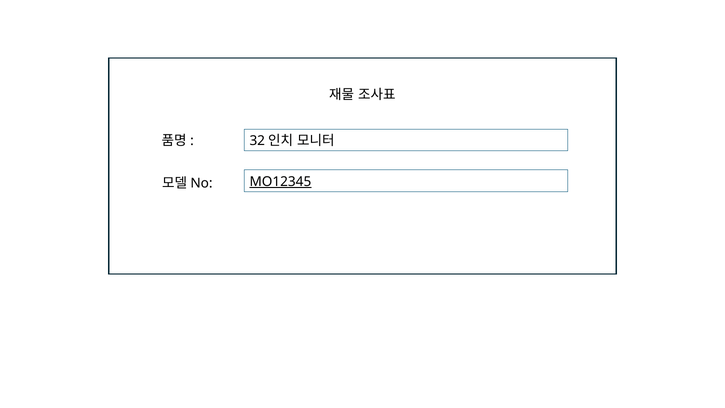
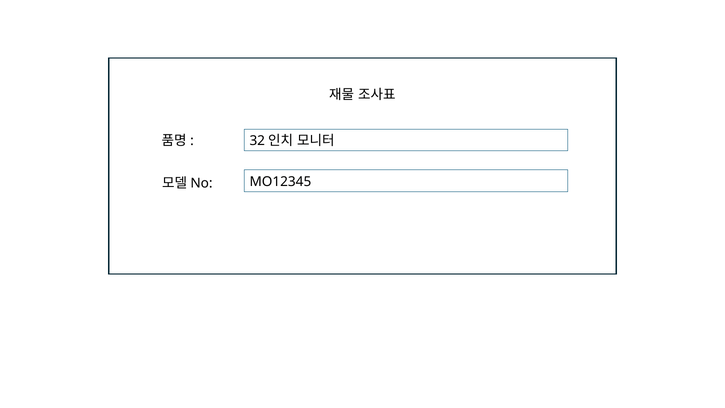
MO12345 underline: present -> none
